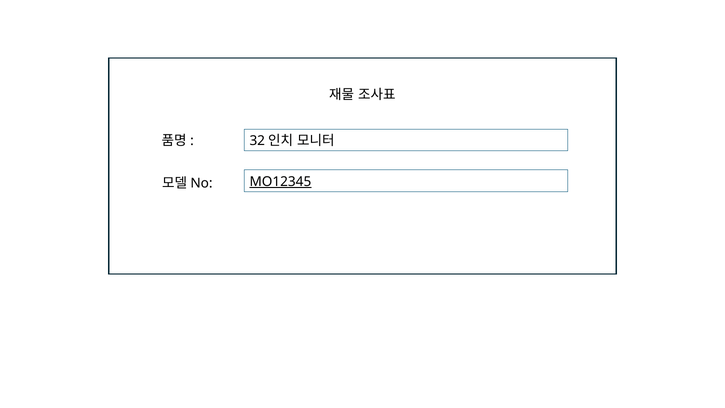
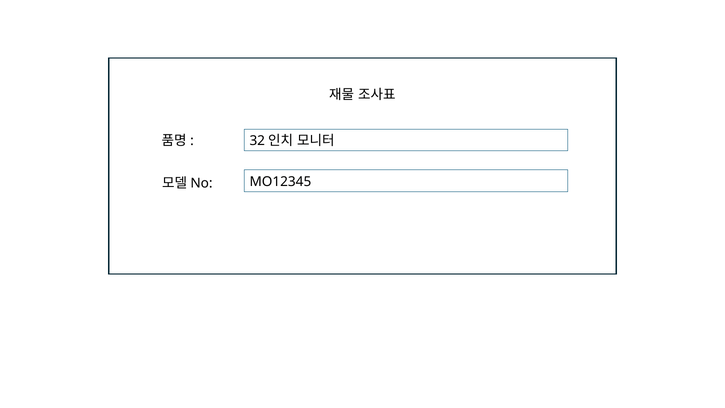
MO12345 underline: present -> none
